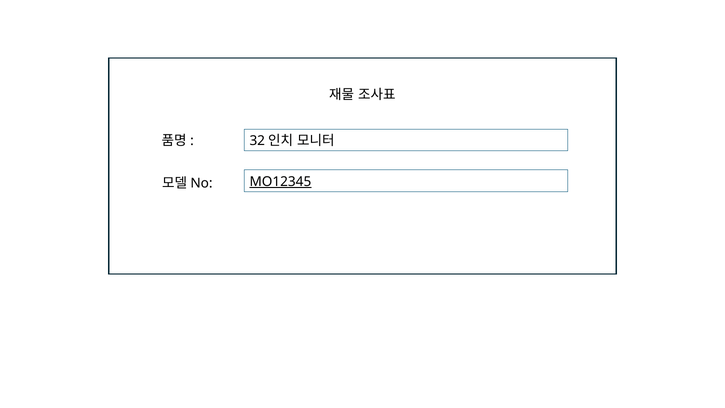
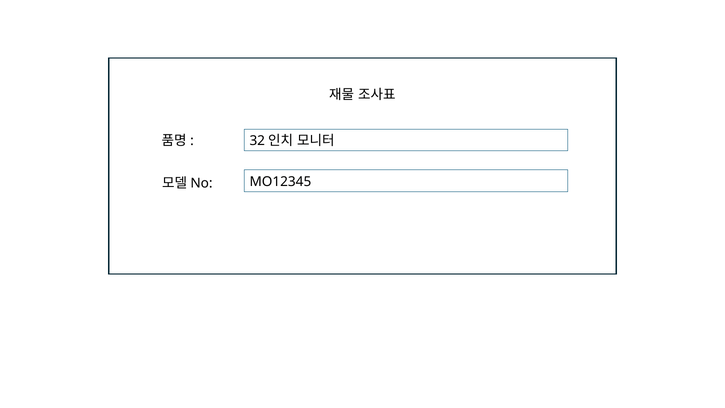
MO12345 underline: present -> none
